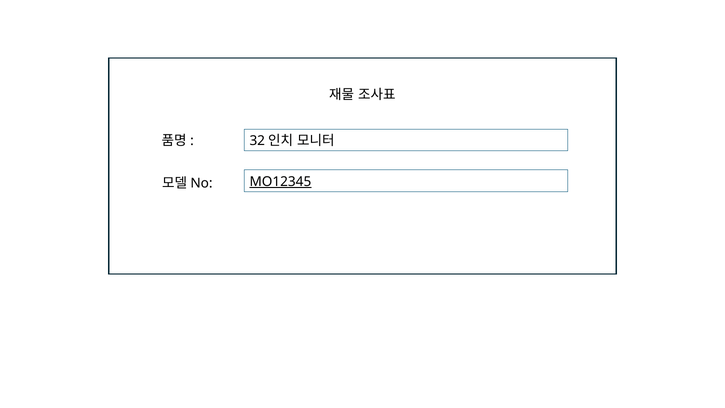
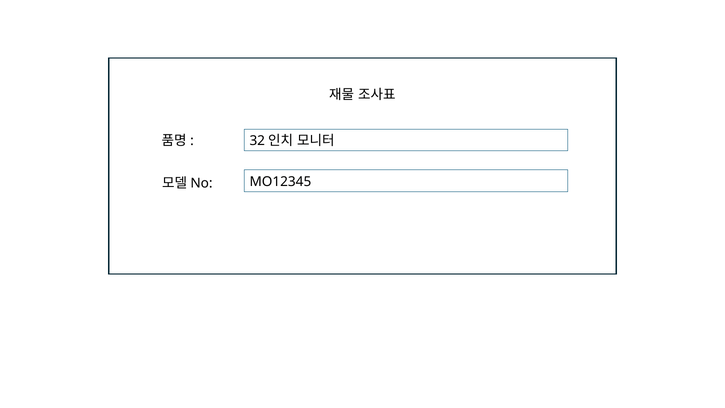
MO12345 underline: present -> none
